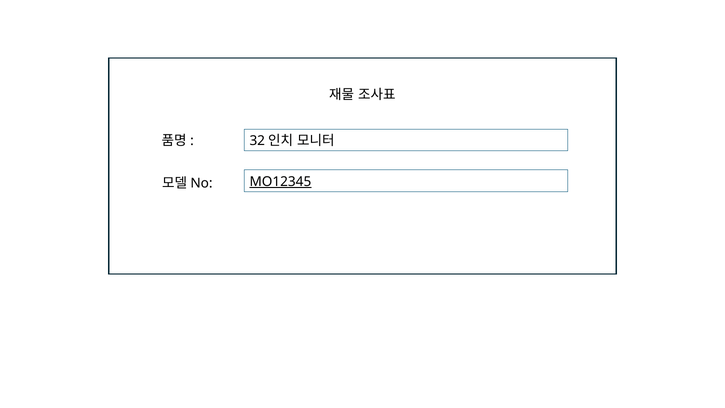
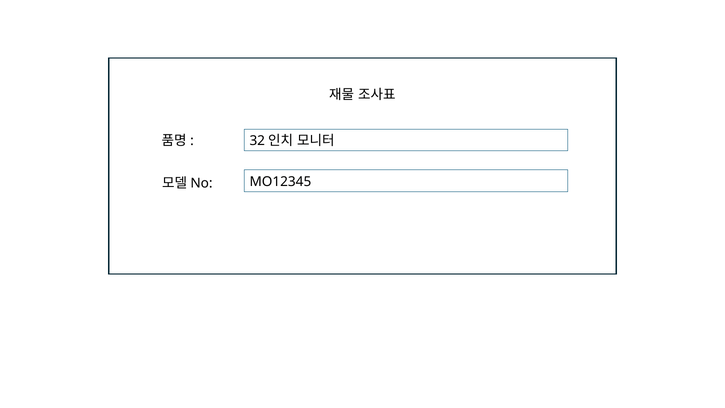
MO12345 underline: present -> none
